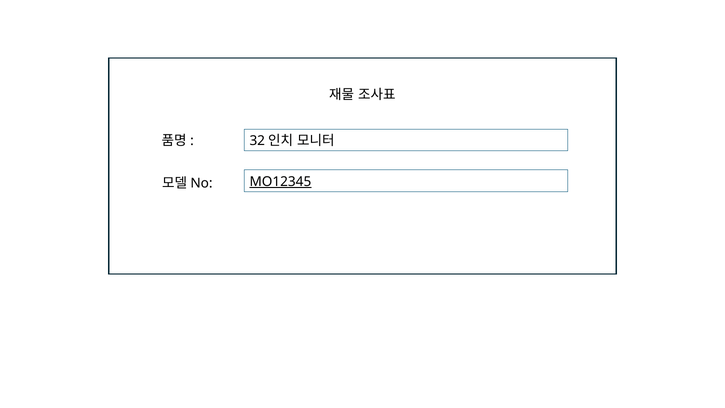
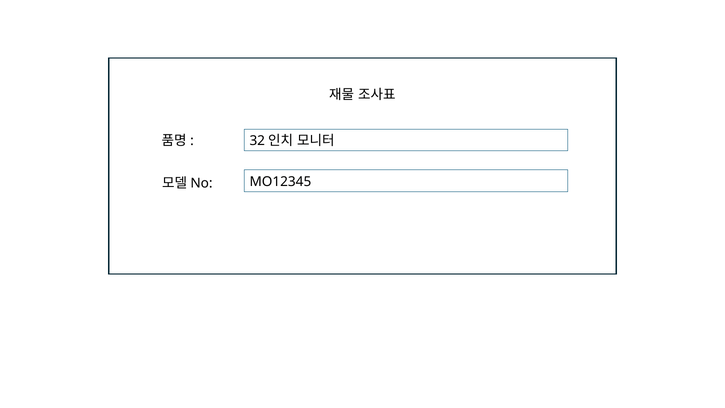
MO12345 underline: present -> none
